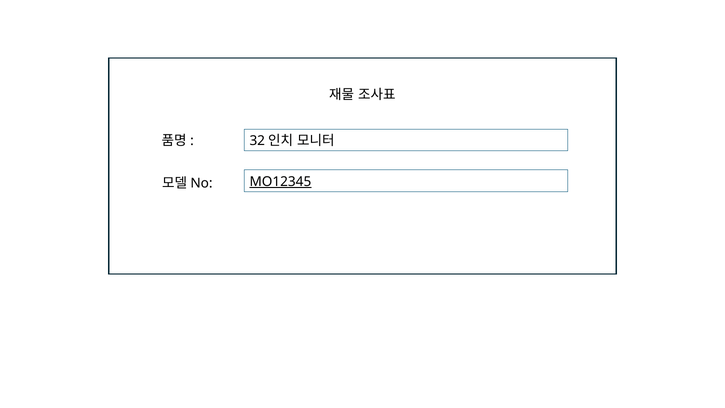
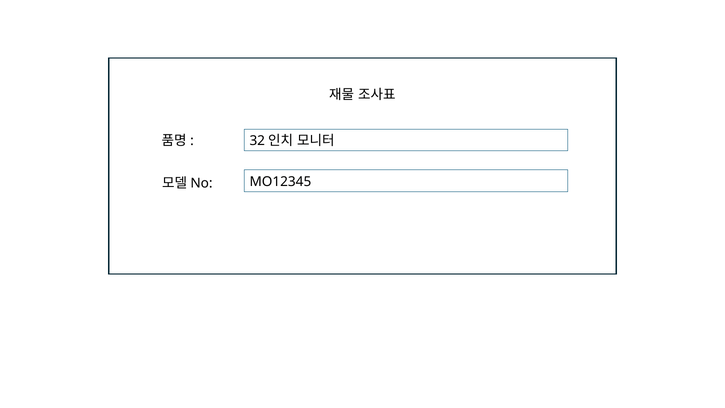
MO12345 underline: present -> none
